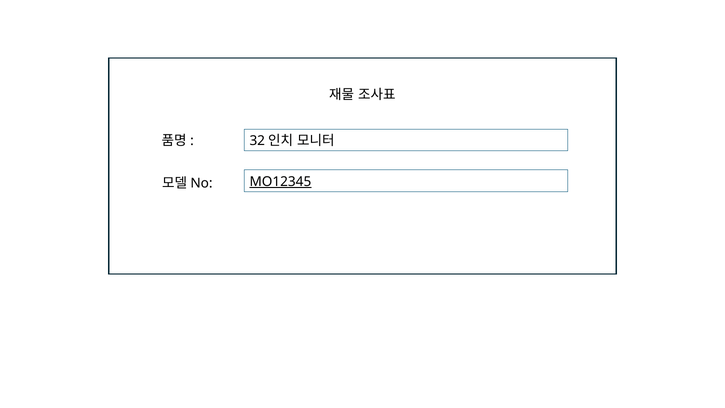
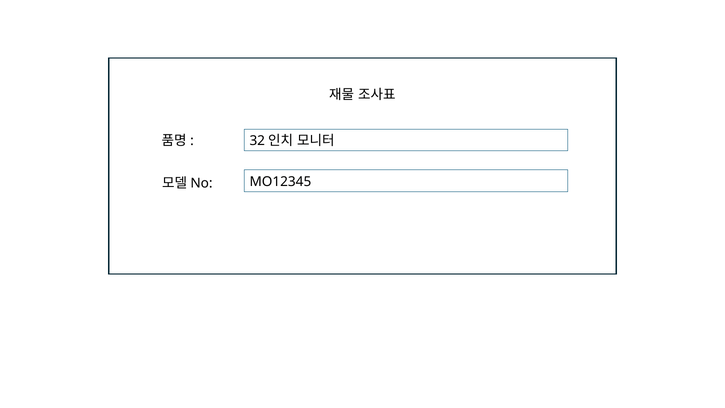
MO12345 underline: present -> none
